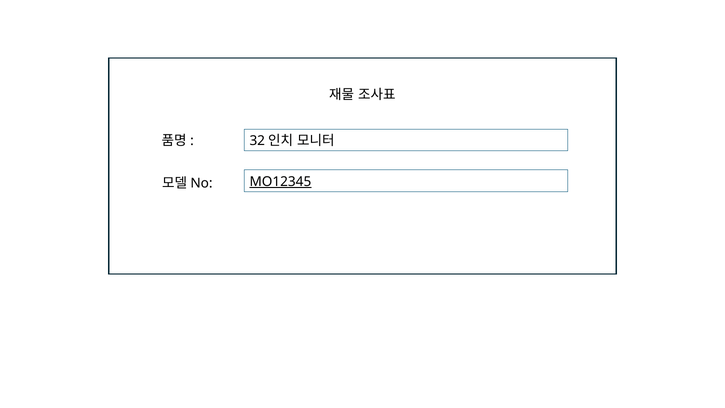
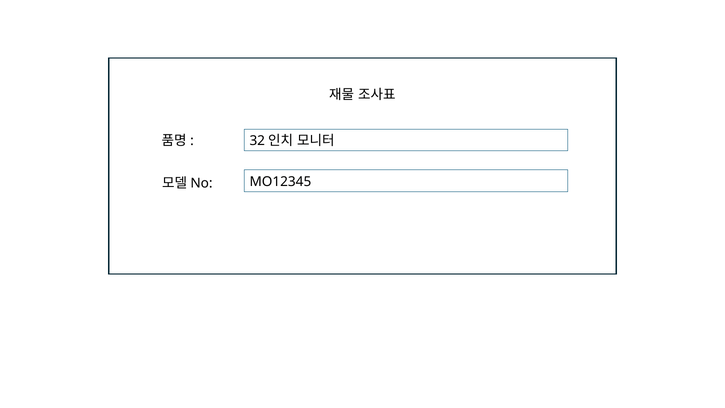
MO12345 underline: present -> none
